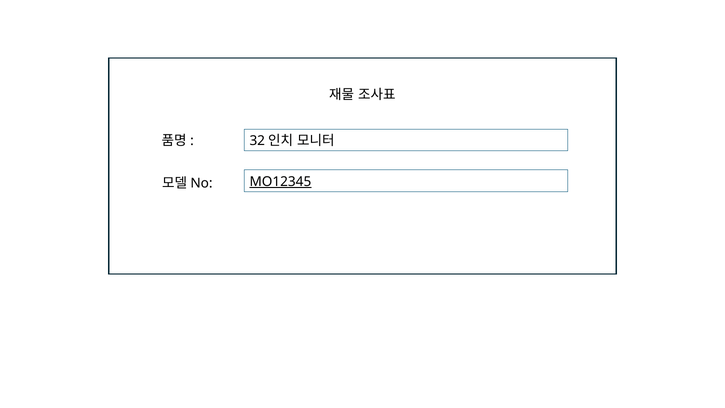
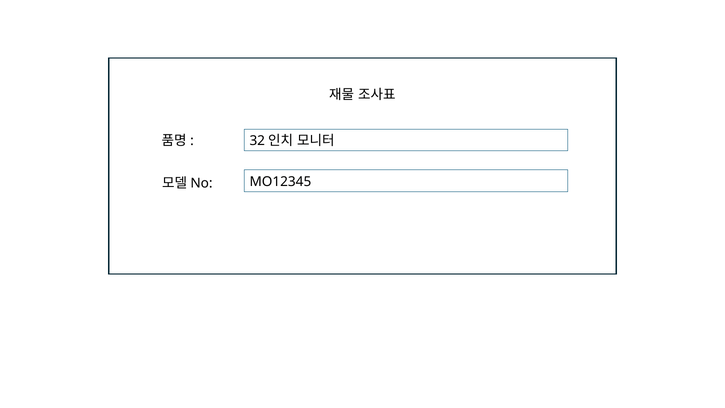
MO12345 underline: present -> none
